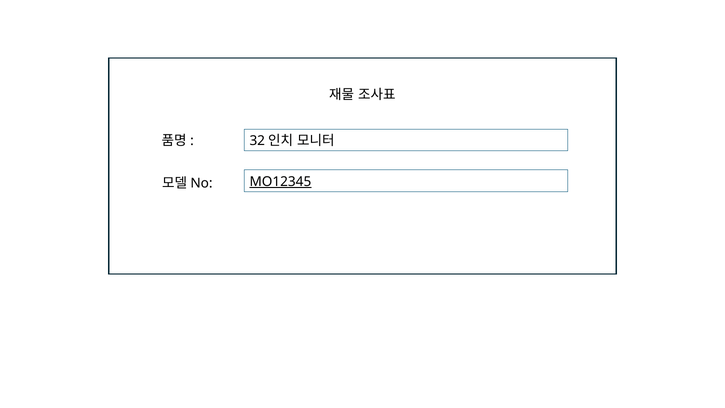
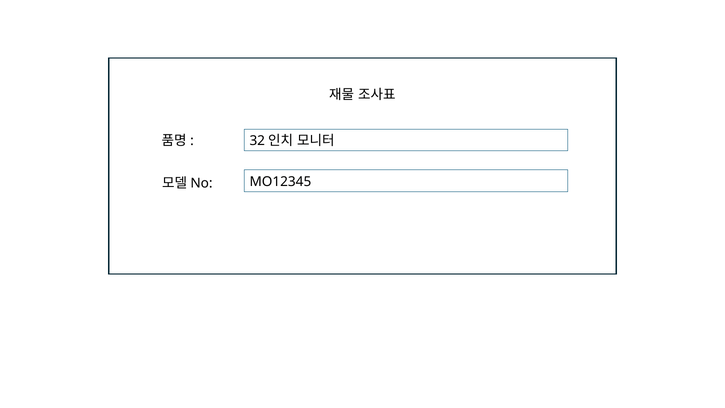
MO12345 underline: present -> none
